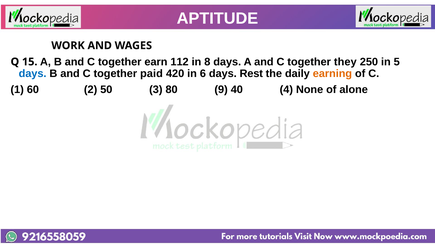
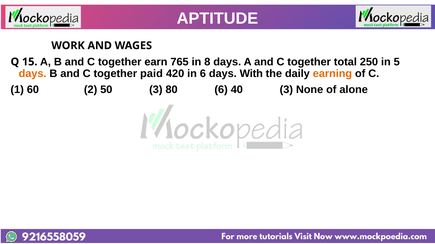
112: 112 -> 765
they: they -> total
days at (33, 74) colour: blue -> orange
Rest: Rest -> With
80 9: 9 -> 6
40 4: 4 -> 3
